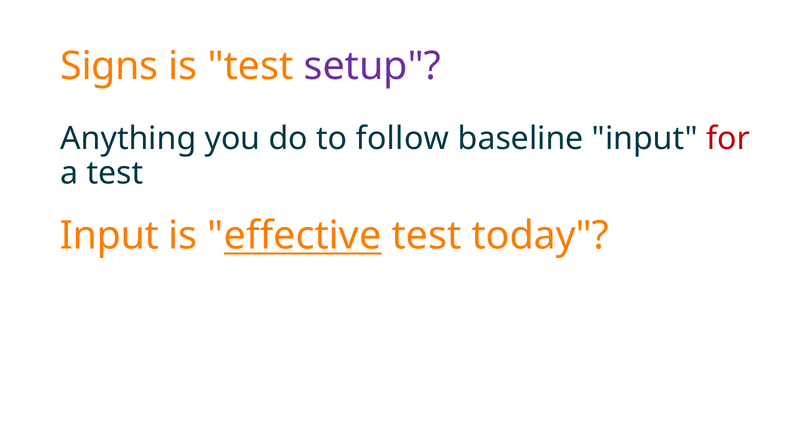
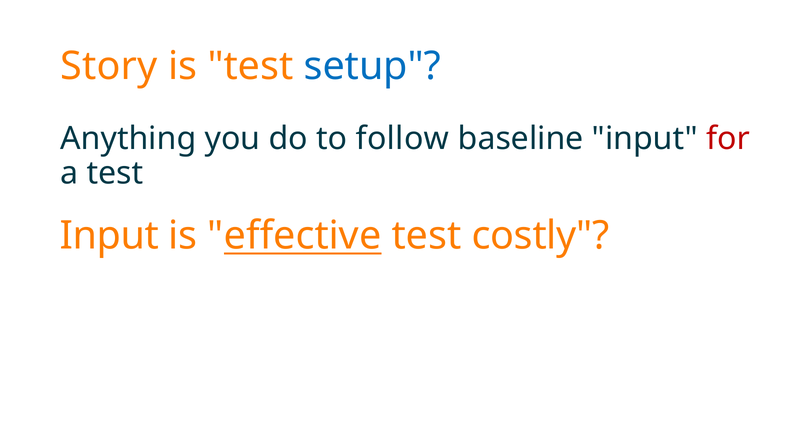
Signs: Signs -> Story
setup colour: purple -> blue
today: today -> costly
